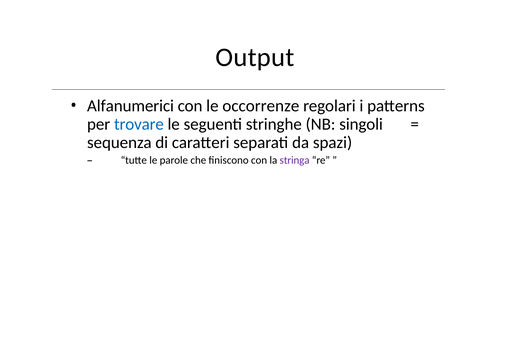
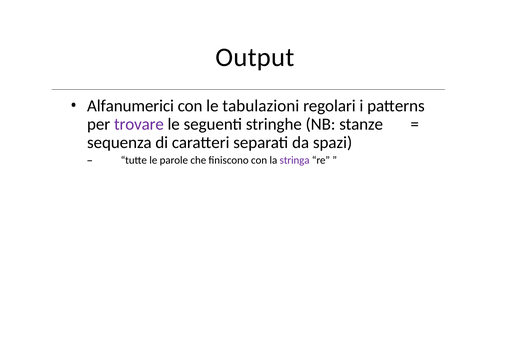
occorrenze: occorrenze -> tabulazioni
trovare colour: blue -> purple
singoli: singoli -> stanze
